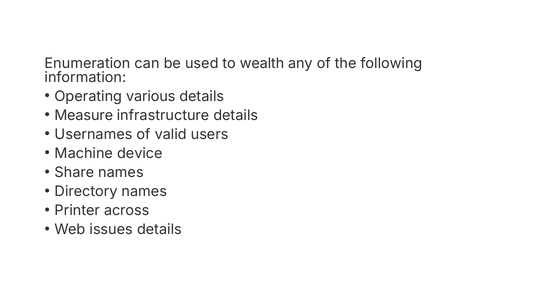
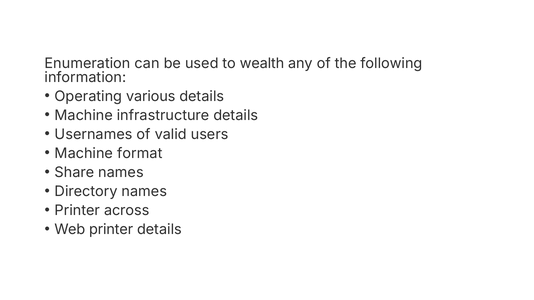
Measure at (84, 116): Measure -> Machine
device: device -> format
Web issues: issues -> printer
